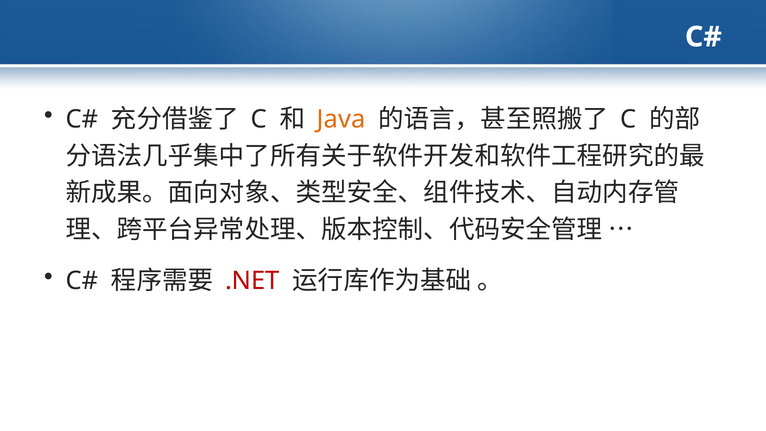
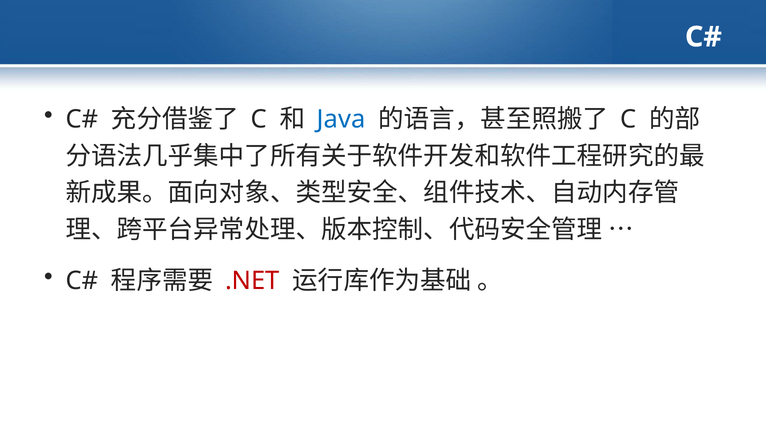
Java colour: orange -> blue
